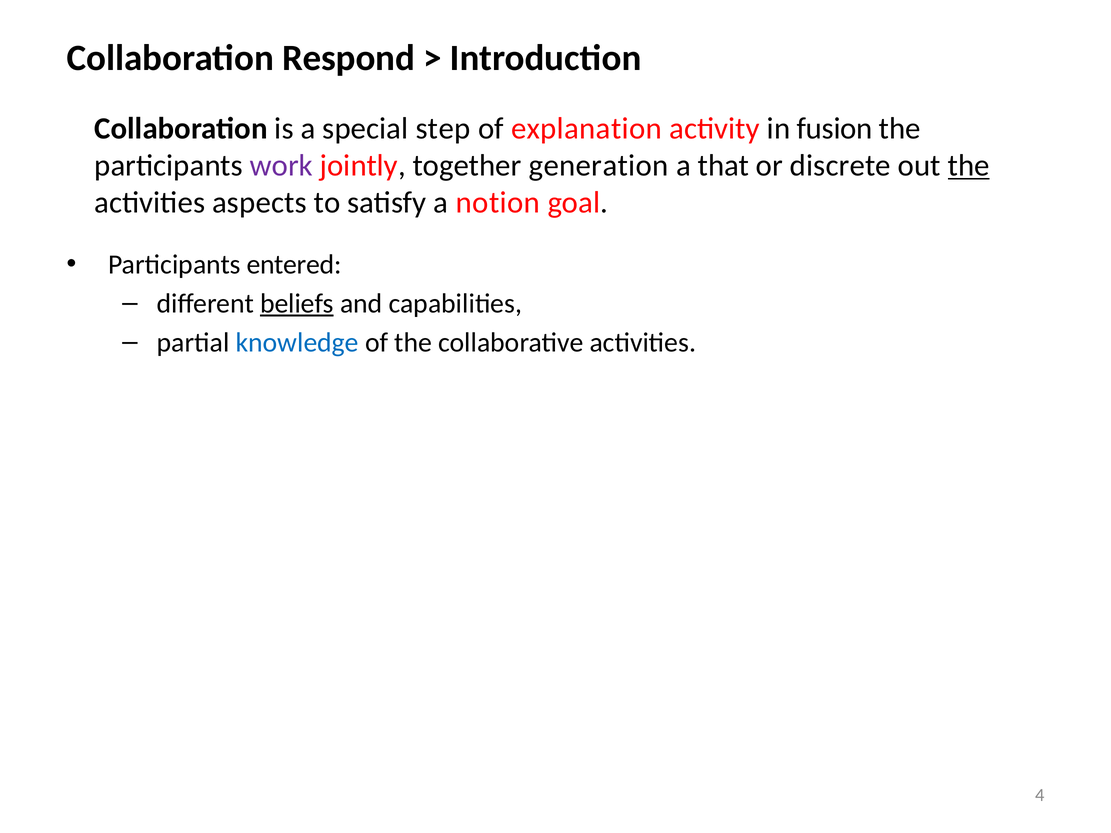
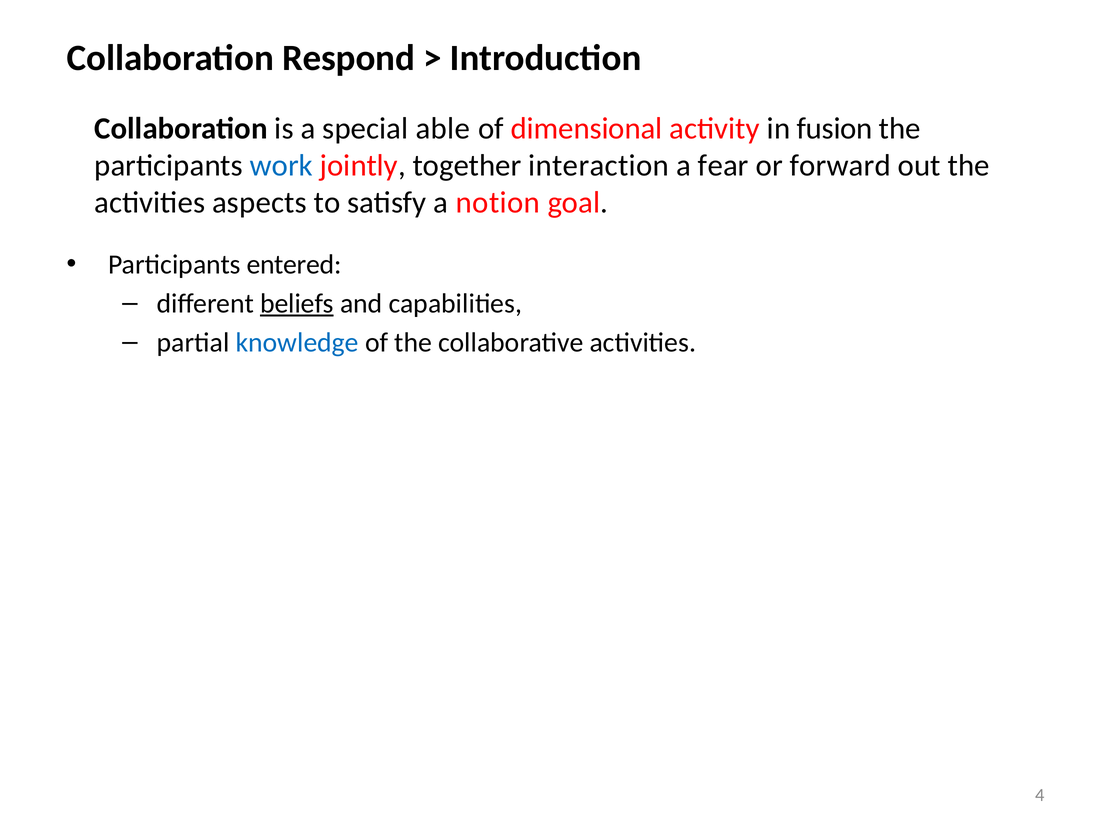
step: step -> able
explanation: explanation -> dimensional
work colour: purple -> blue
generation: generation -> interaction
that: that -> fear
discrete: discrete -> forward
the at (969, 166) underline: present -> none
